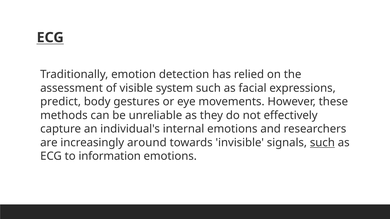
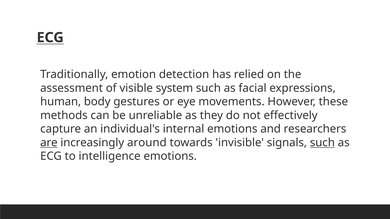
predict: predict -> human
are underline: none -> present
information: information -> intelligence
